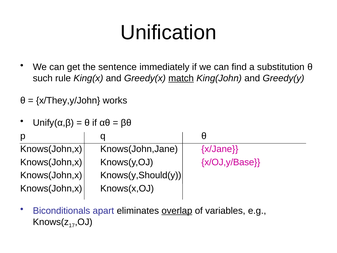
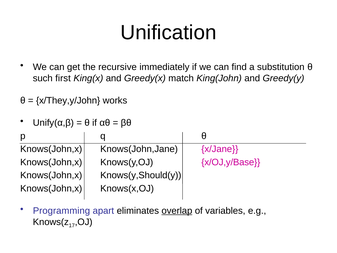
sentence: sentence -> recursive
rule: rule -> first
match underline: present -> none
Biconditionals: Biconditionals -> Programming
